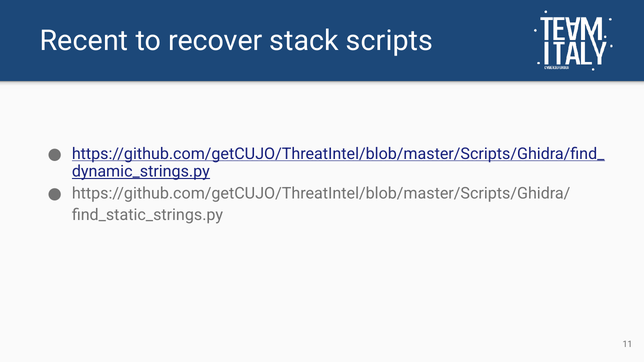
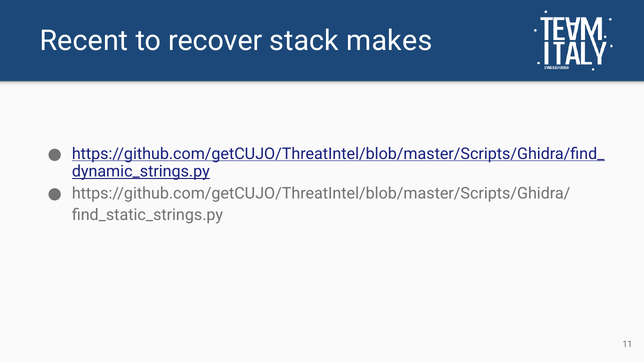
scripts: scripts -> makes
